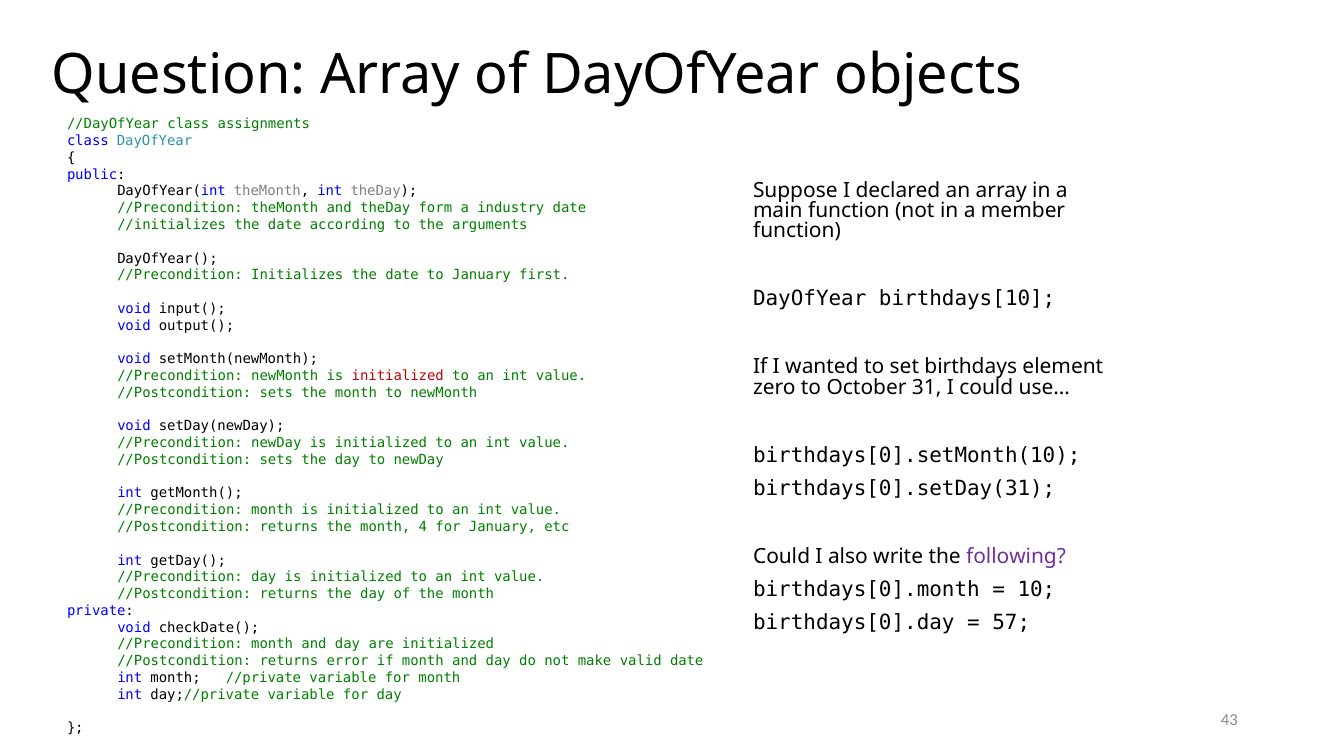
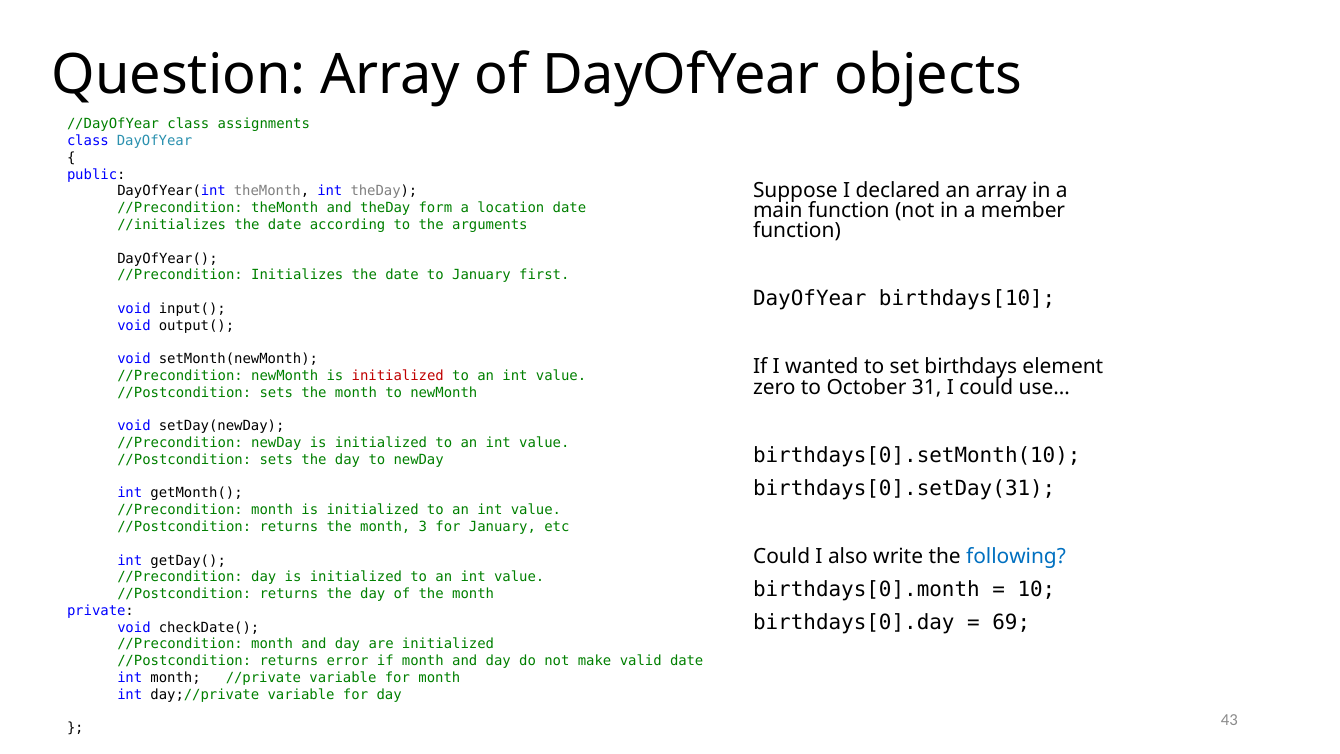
industry: industry -> location
4: 4 -> 3
following colour: purple -> blue
57: 57 -> 69
